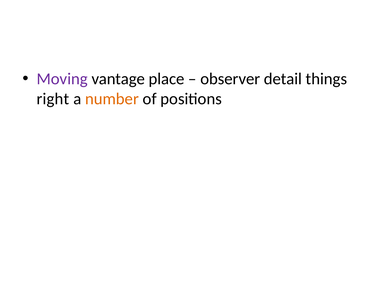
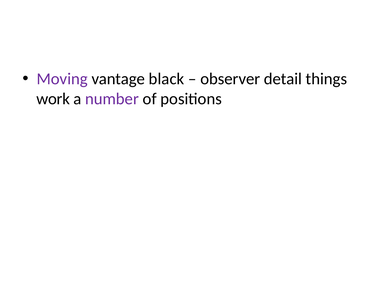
place: place -> black
right: right -> work
number colour: orange -> purple
